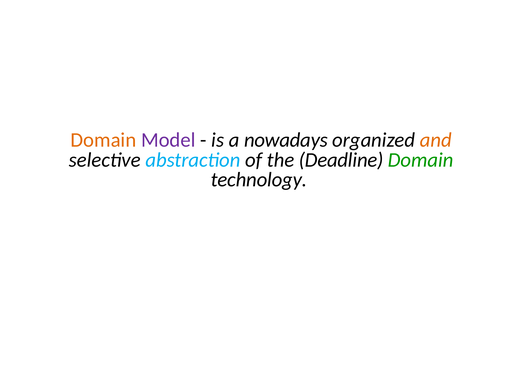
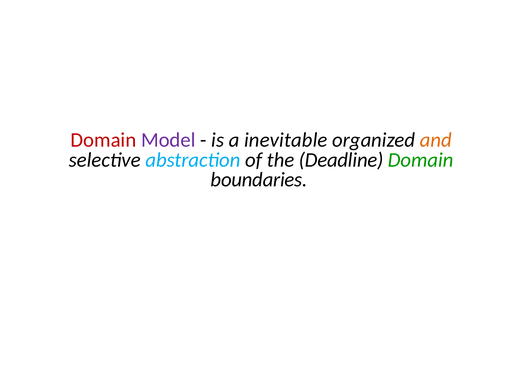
Domain at (103, 140) colour: orange -> red
nowadays: nowadays -> inevitable
technology: technology -> boundaries
